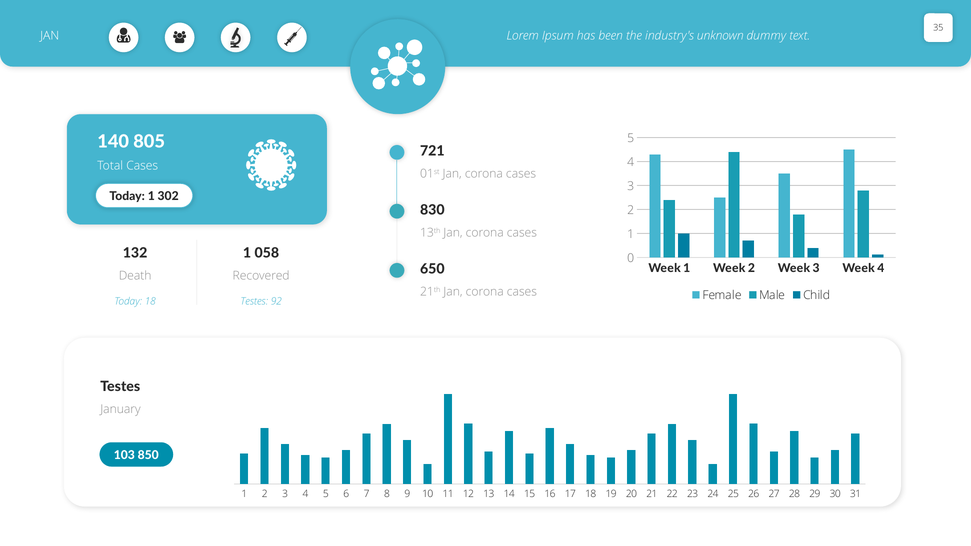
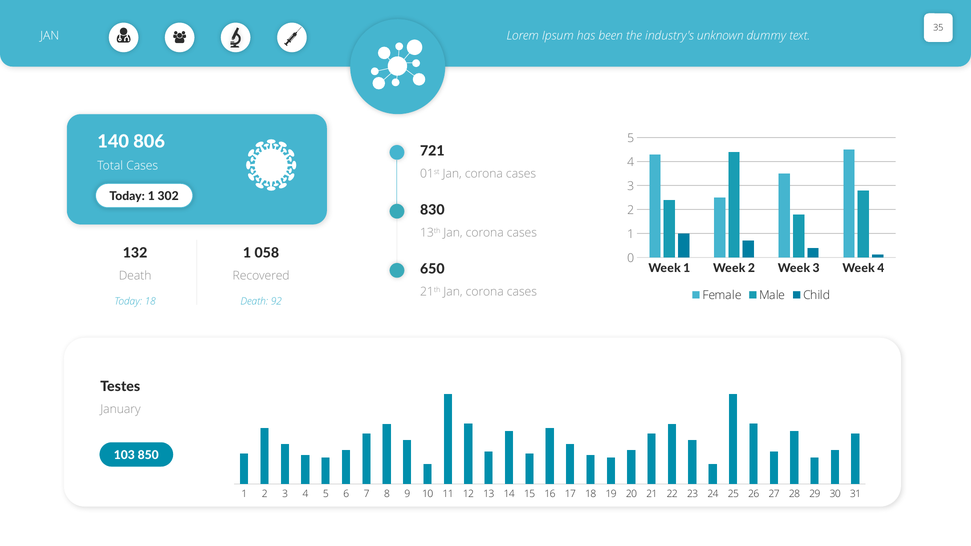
805: 805 -> 806
Testes at (254, 302): Testes -> Death
